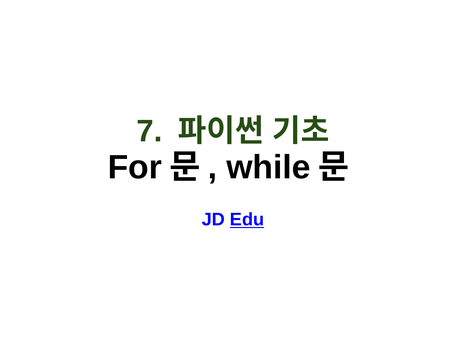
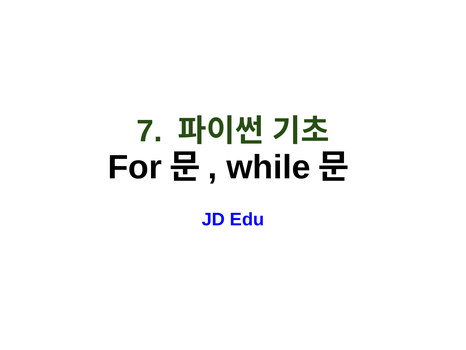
Edu underline: present -> none
